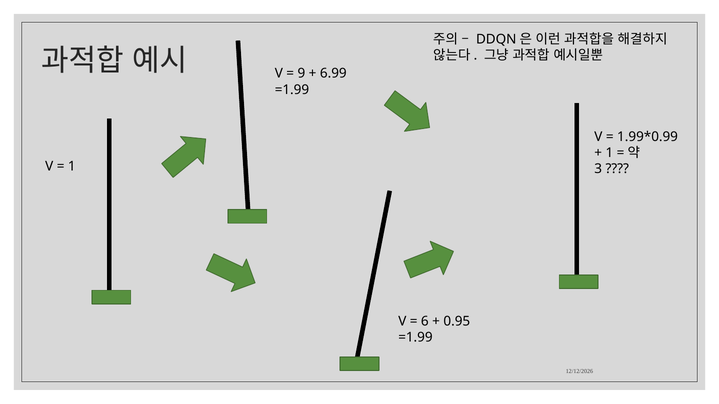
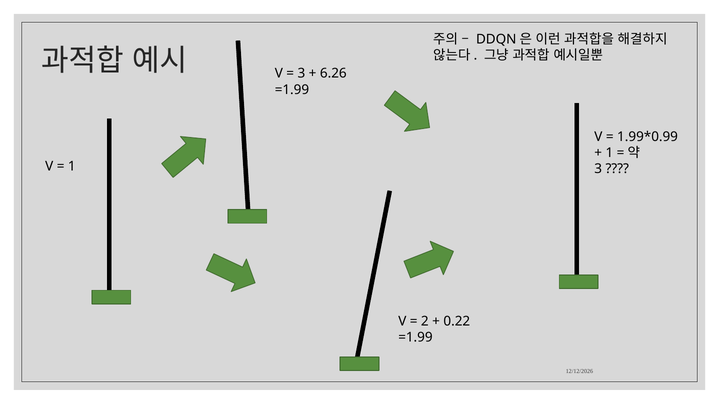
9 at (301, 74): 9 -> 3
6.99: 6.99 -> 6.26
6: 6 -> 2
0.95: 0.95 -> 0.22
